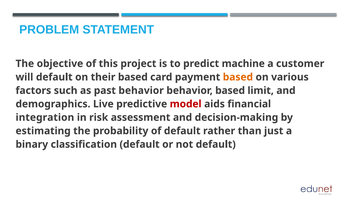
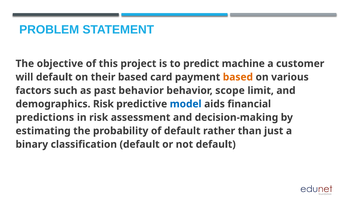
behavior based: based -> scope
demographics Live: Live -> Risk
model colour: red -> blue
integration: integration -> predictions
